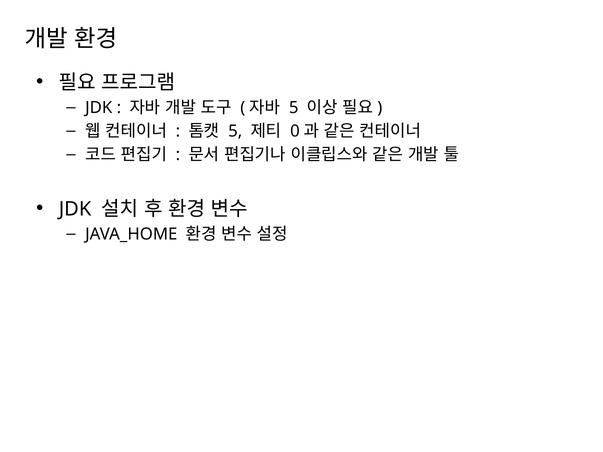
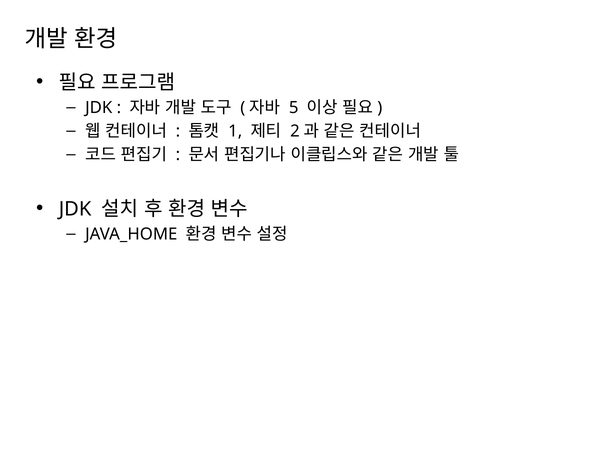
5 at (235, 131): 5 -> 1
0: 0 -> 2
